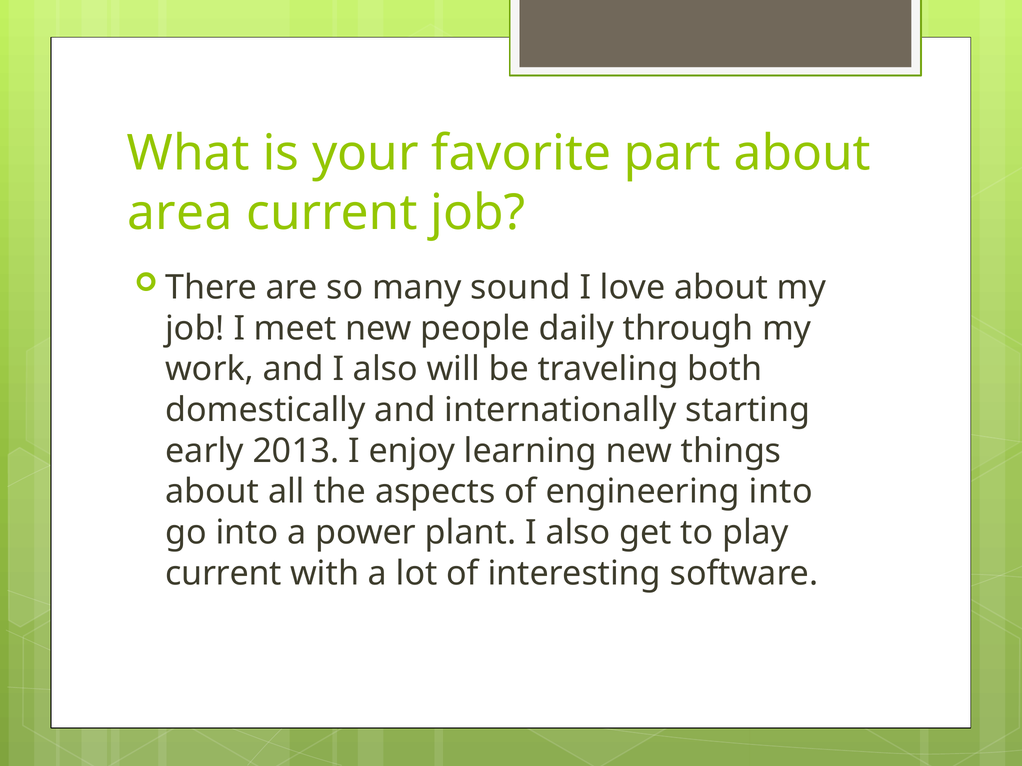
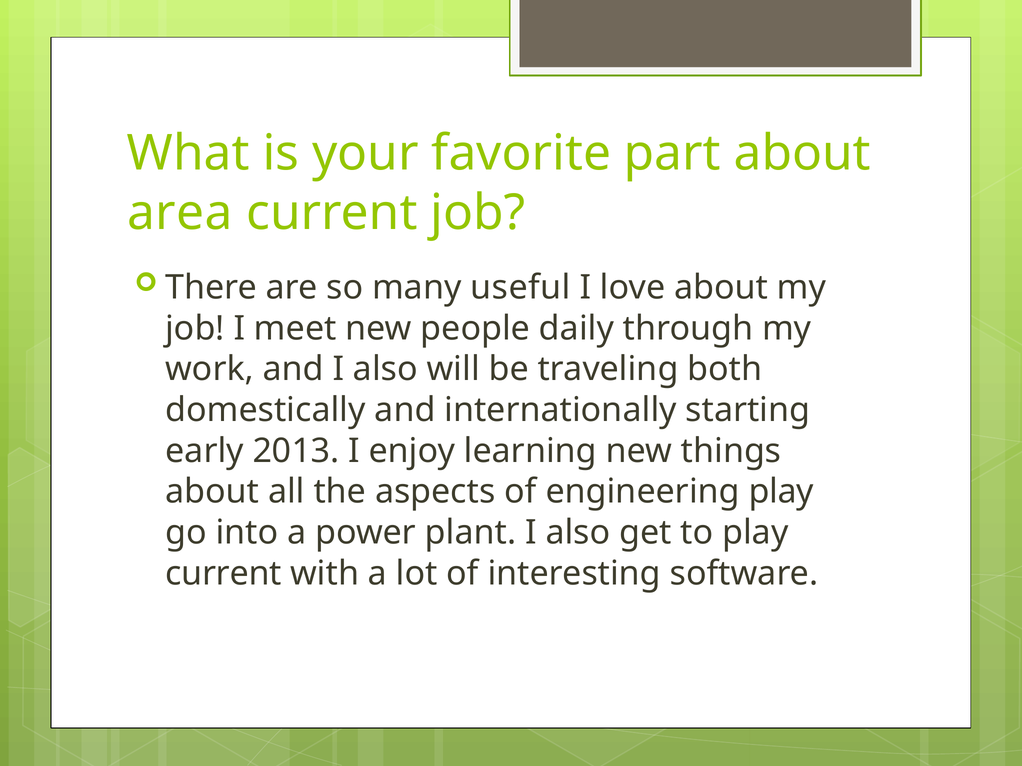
sound: sound -> useful
engineering into: into -> play
